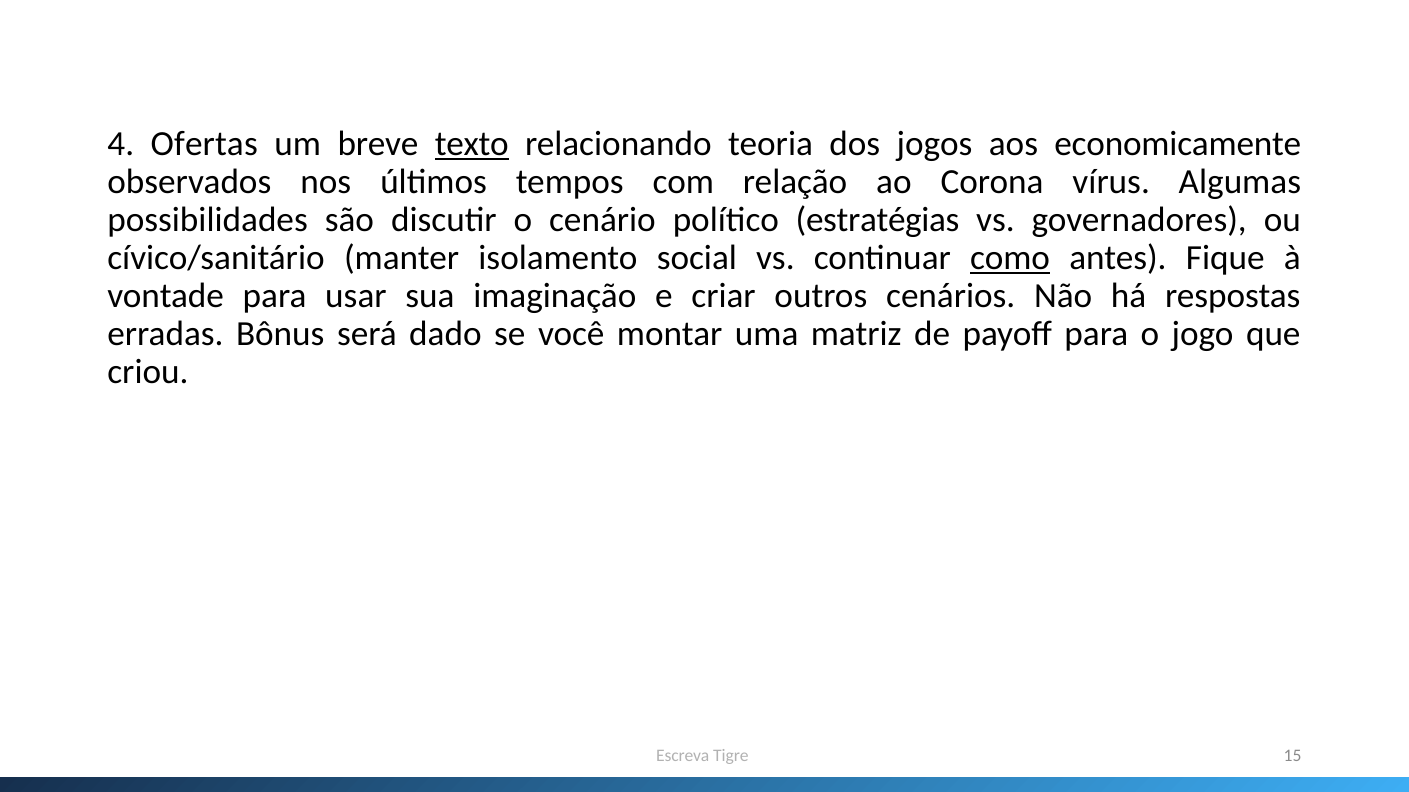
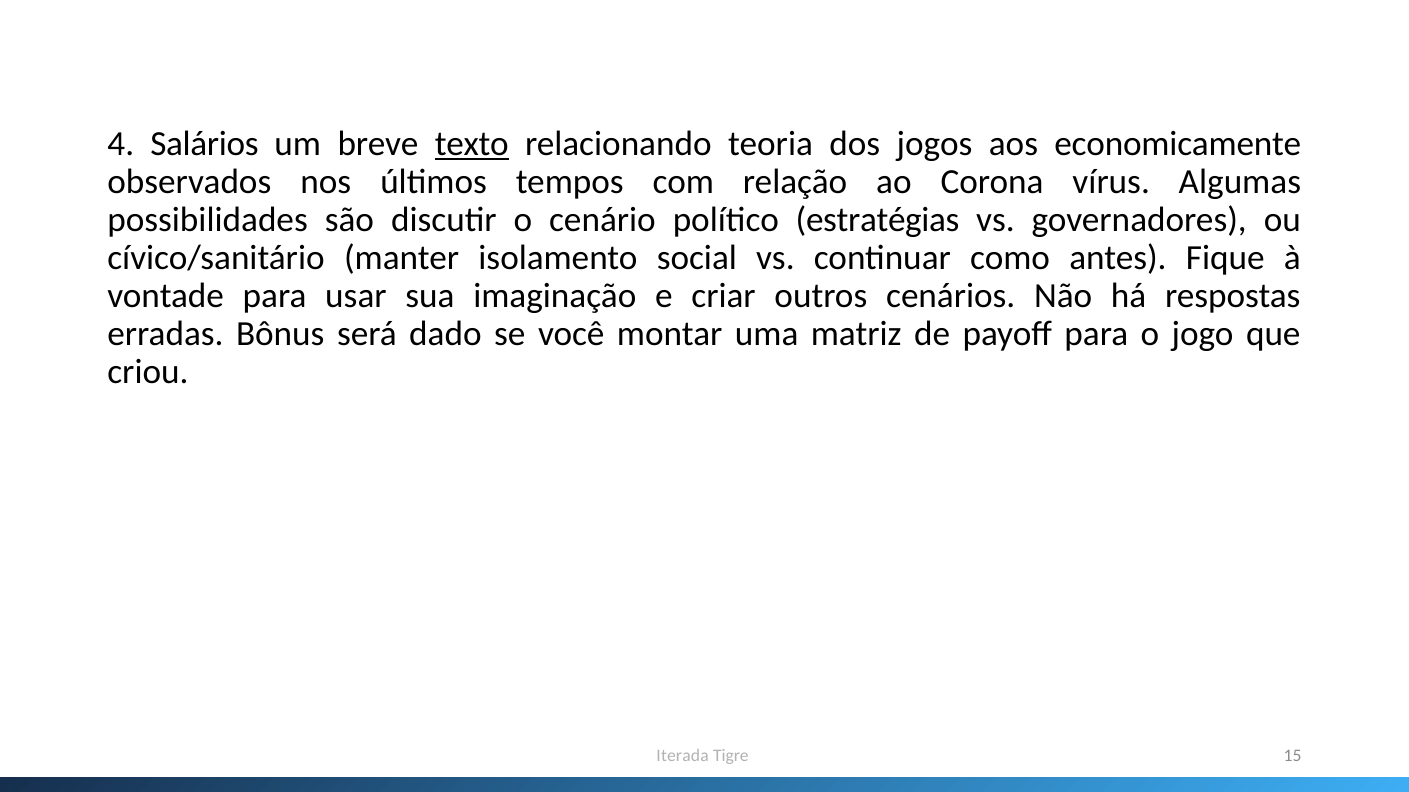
Ofertas: Ofertas -> Salários
como underline: present -> none
Escreva: Escreva -> Iterada
